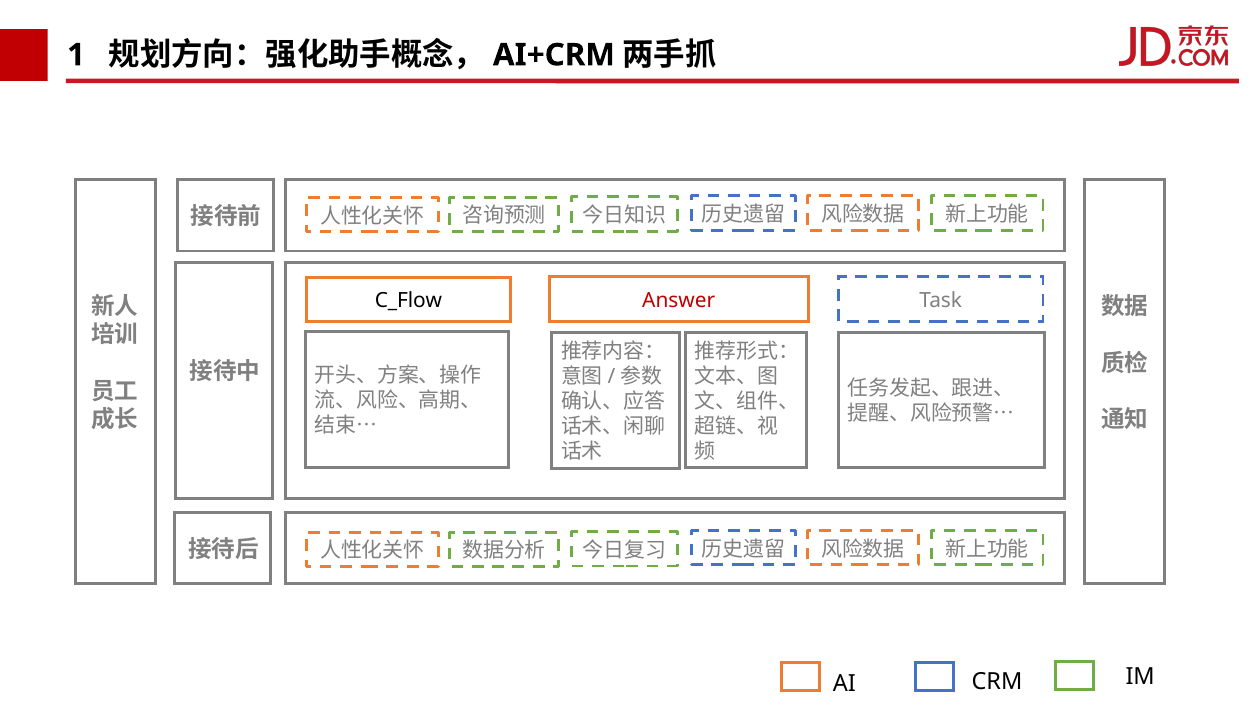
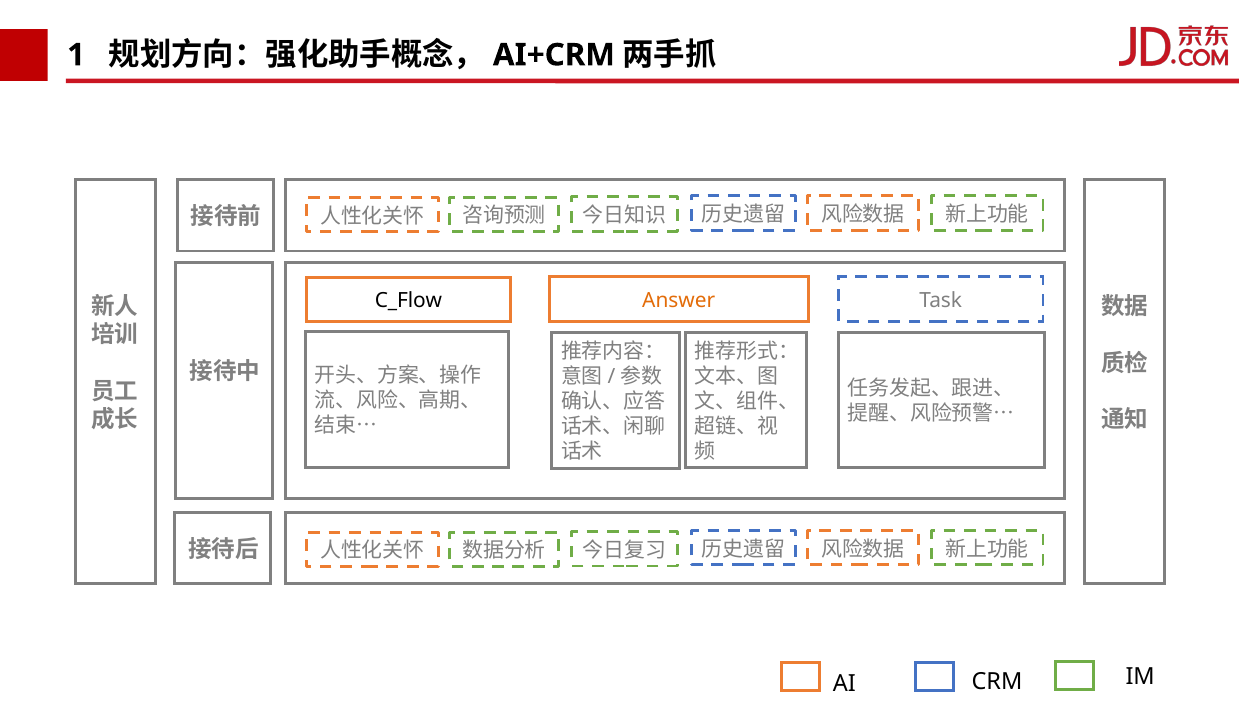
Answer colour: red -> orange
